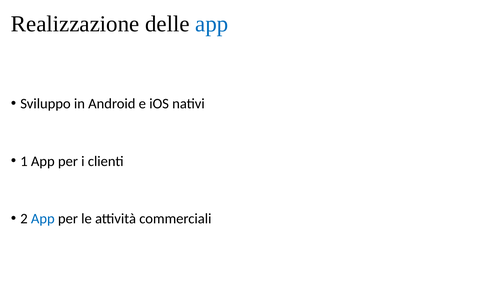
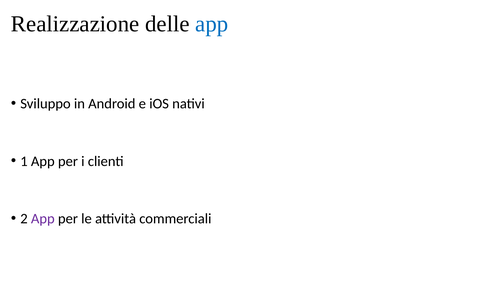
App at (43, 219) colour: blue -> purple
